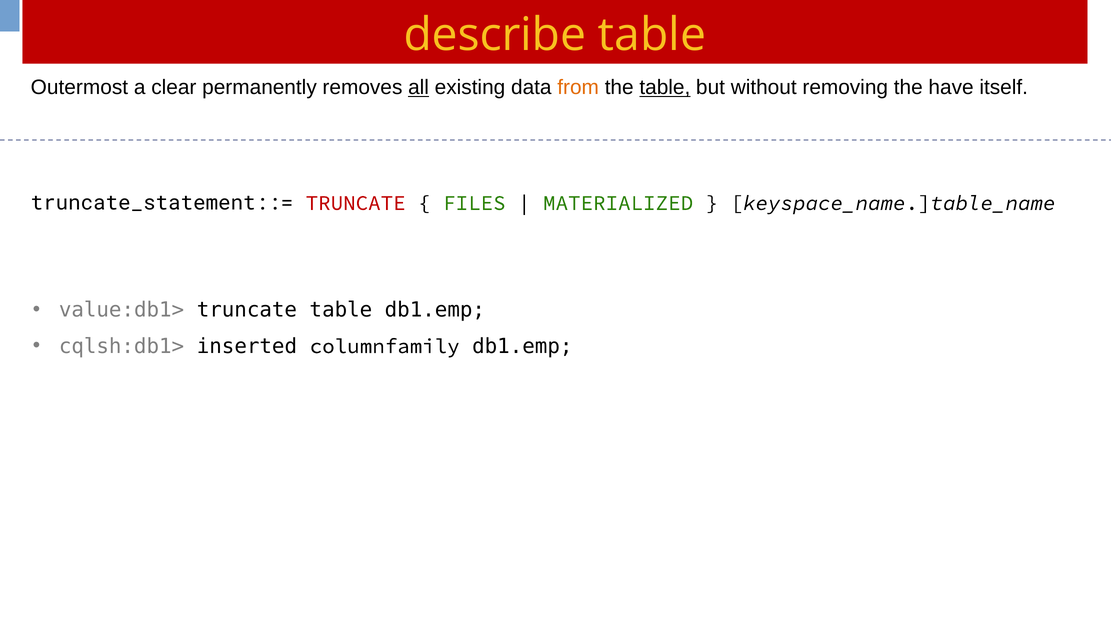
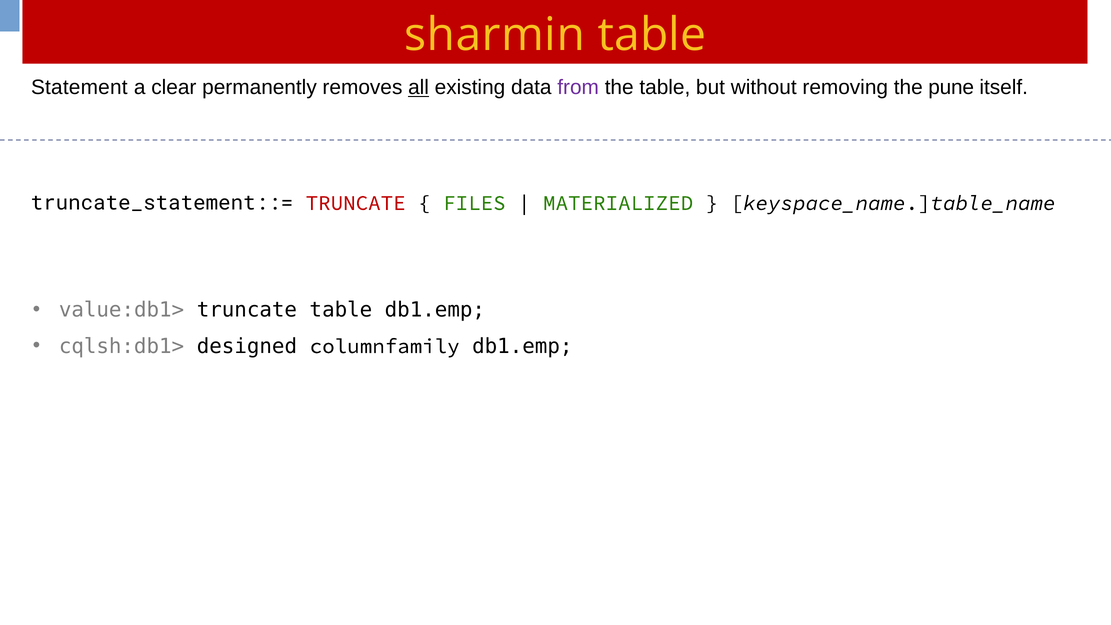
describe: describe -> sharmin
Outermost: Outermost -> Statement
from colour: orange -> purple
table at (665, 87) underline: present -> none
have: have -> pune
inserted: inserted -> designed
